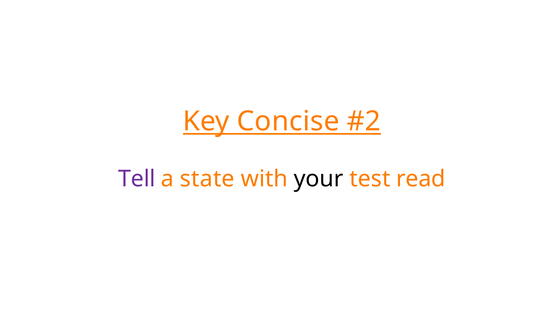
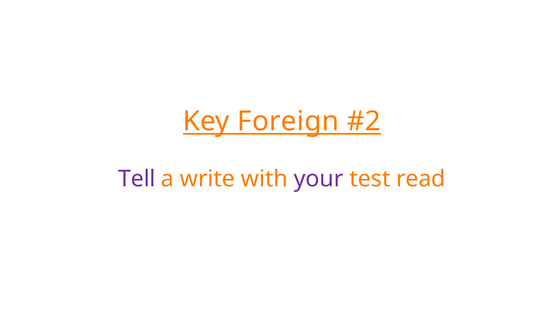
Concise: Concise -> Foreign
state: state -> write
your colour: black -> purple
